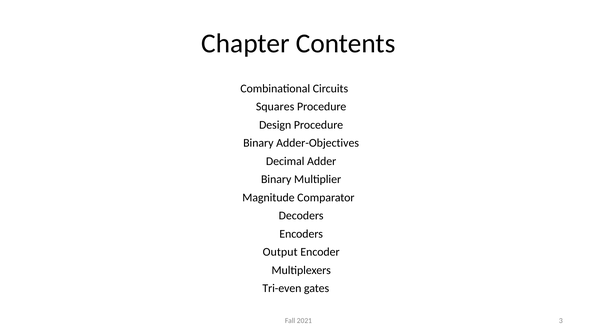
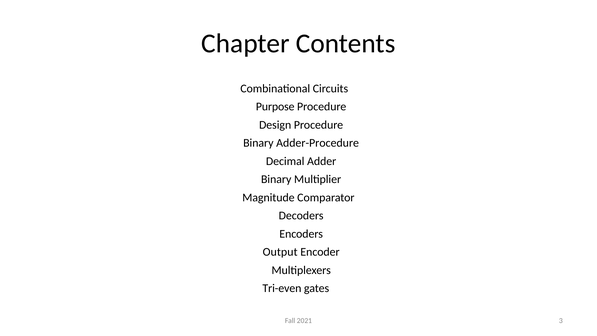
Squares: Squares -> Purpose
Adder-Objectives: Adder-Objectives -> Adder-Procedure
